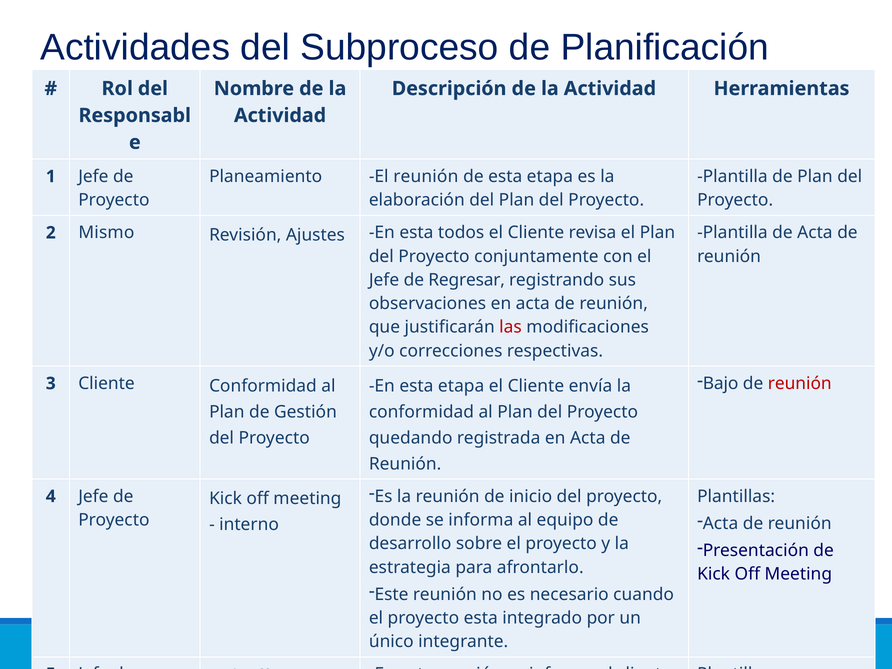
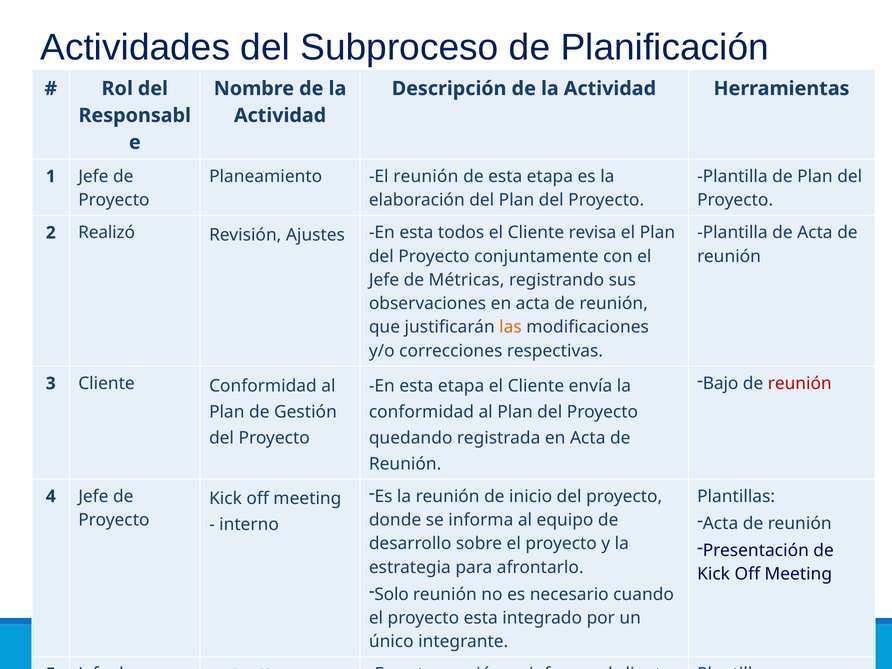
Mismo: Mismo -> Realizó
Regresar: Regresar -> Métricas
las colour: red -> orange
Este: Este -> Solo
